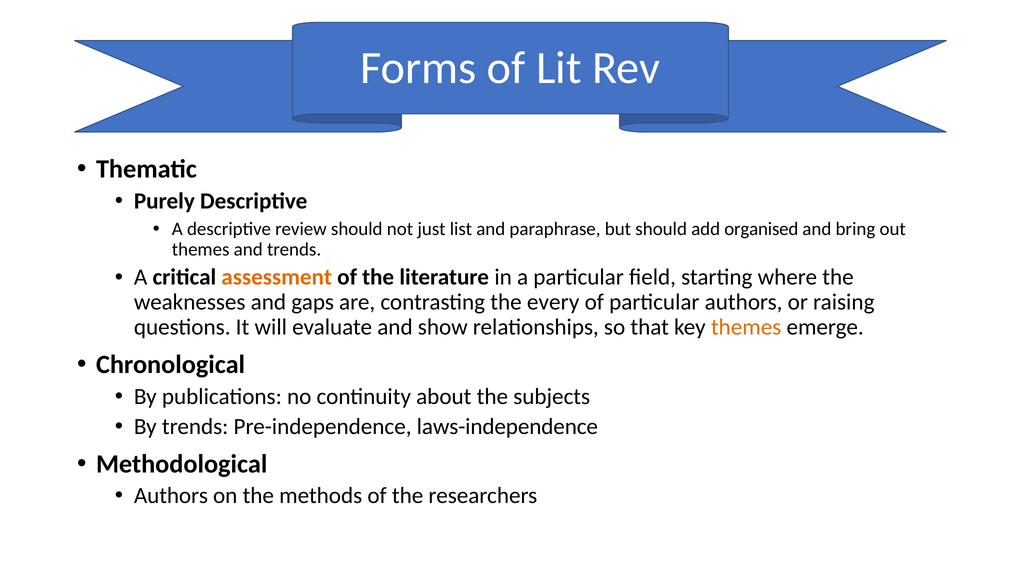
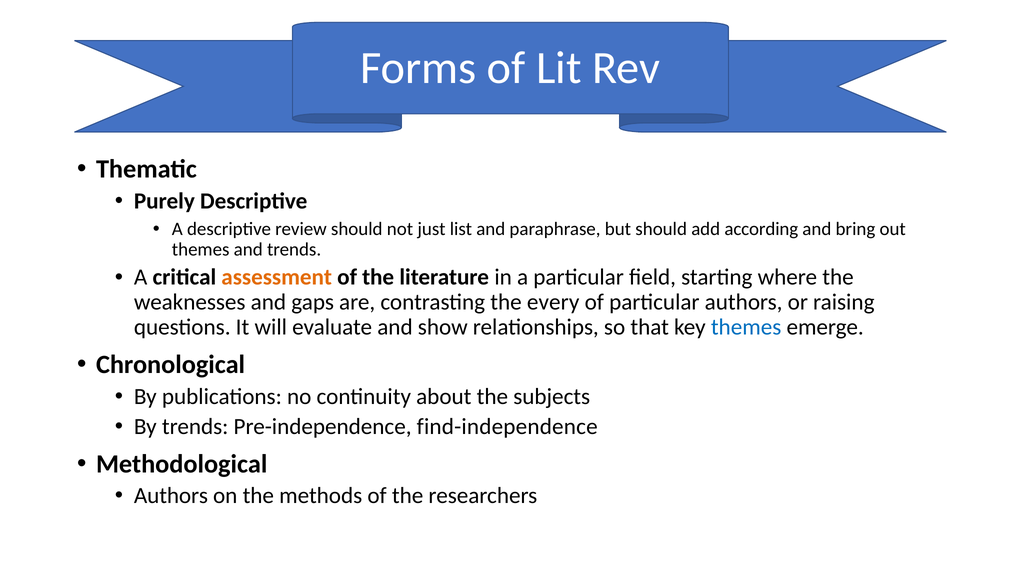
organised: organised -> according
themes at (746, 328) colour: orange -> blue
laws-independence: laws-independence -> find-independence
